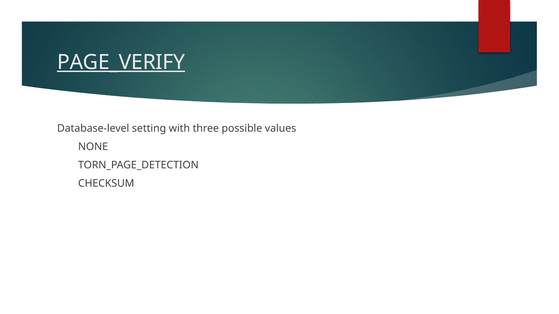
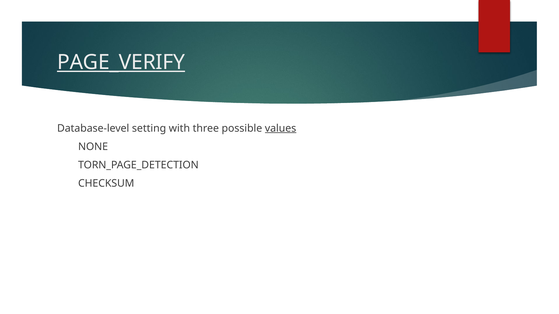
values underline: none -> present
